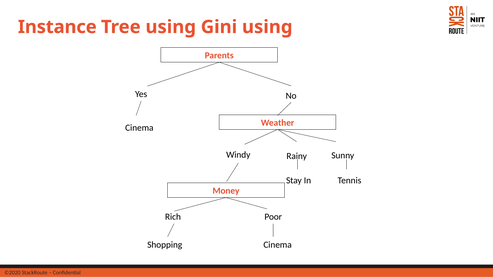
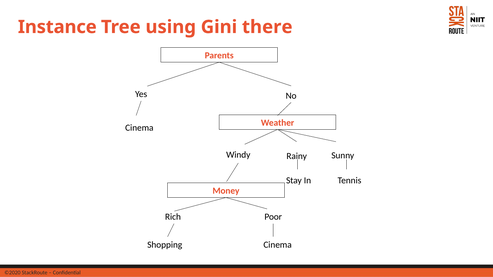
Gini using: using -> there
